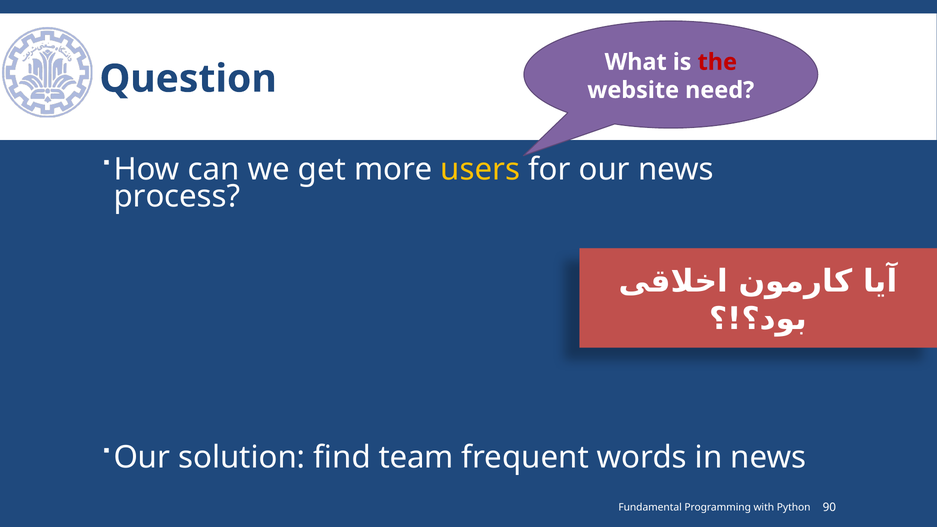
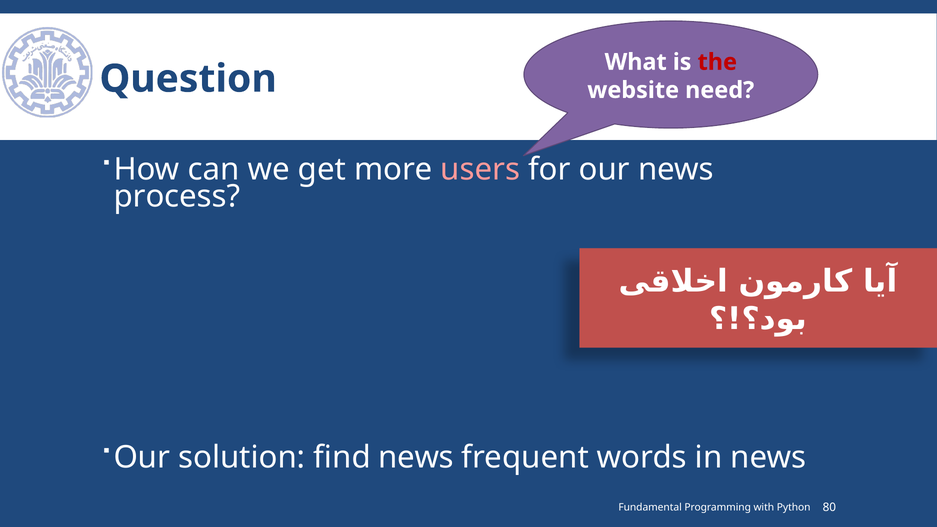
users colour: yellow -> pink
find team: team -> news
90: 90 -> 80
